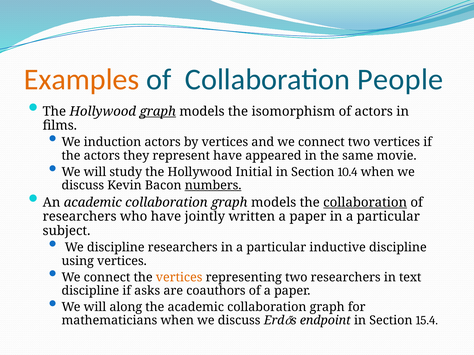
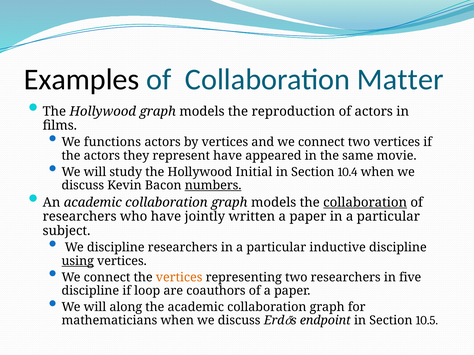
Examples colour: orange -> black
People: People -> Matter
graph at (158, 111) underline: present -> none
isomorphism: isomorphism -> reproduction
induction: induction -> functions
using underline: none -> present
text: text -> five
asks: asks -> loop
15.4: 15.4 -> 10.5
